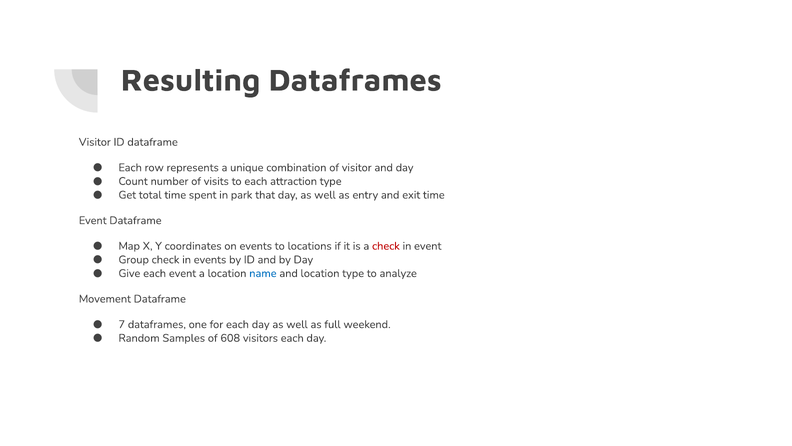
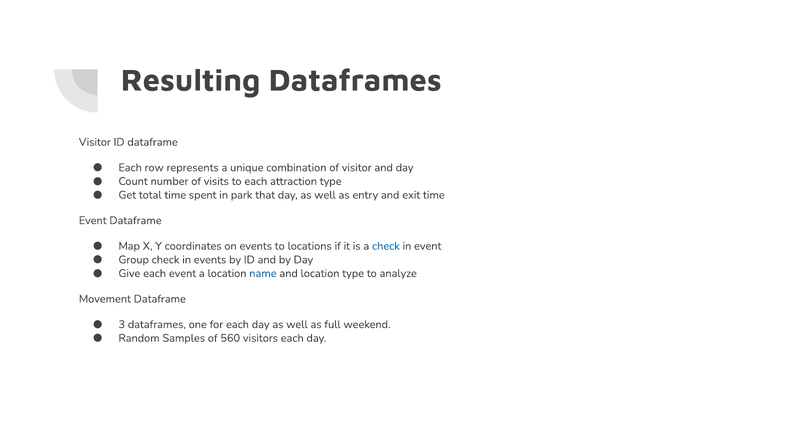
check at (386, 246) colour: red -> blue
7: 7 -> 3
608: 608 -> 560
